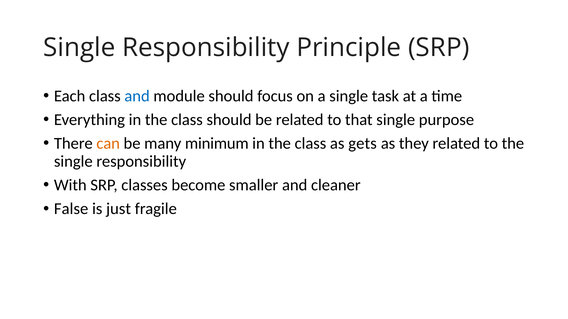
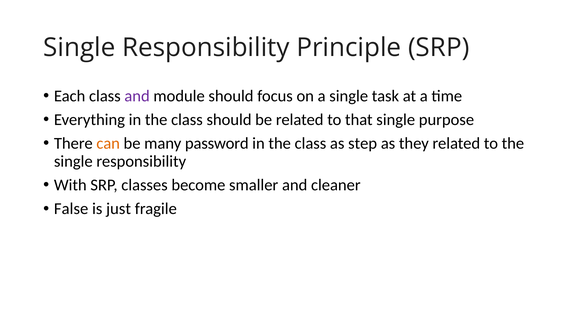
and at (137, 96) colour: blue -> purple
minimum: minimum -> password
gets: gets -> step
